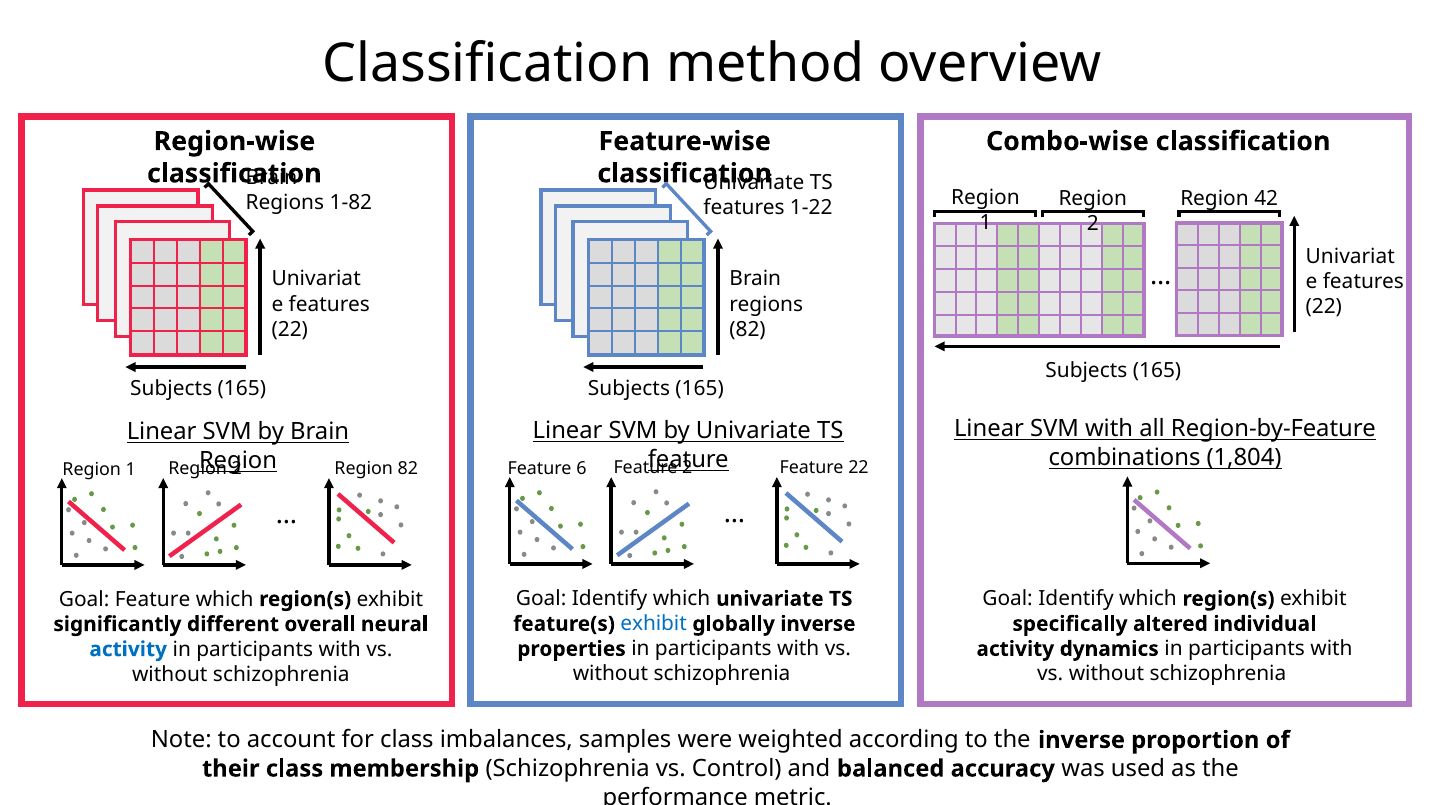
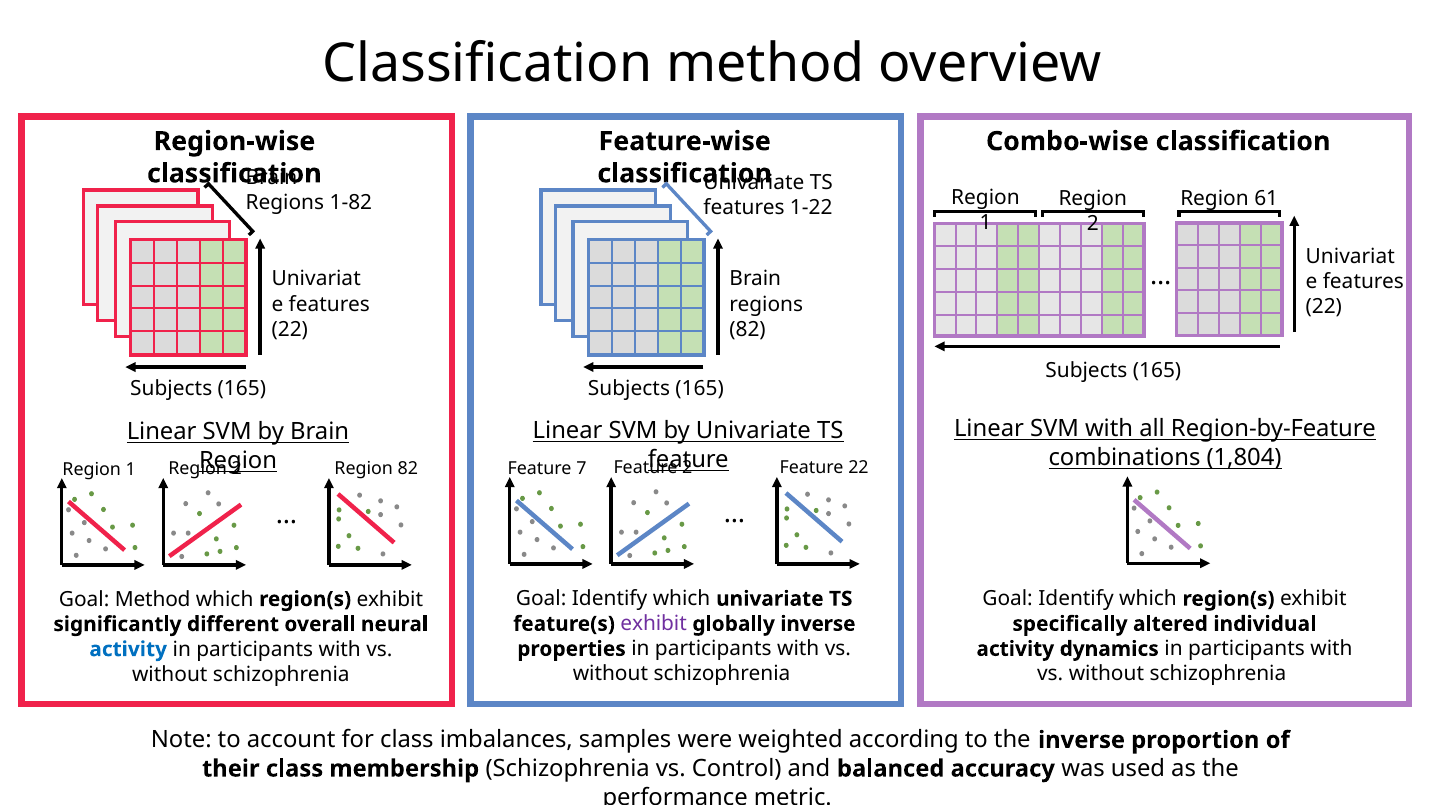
42: 42 -> 61
6: 6 -> 7
Goal Feature: Feature -> Method
exhibit at (654, 624) colour: blue -> purple
